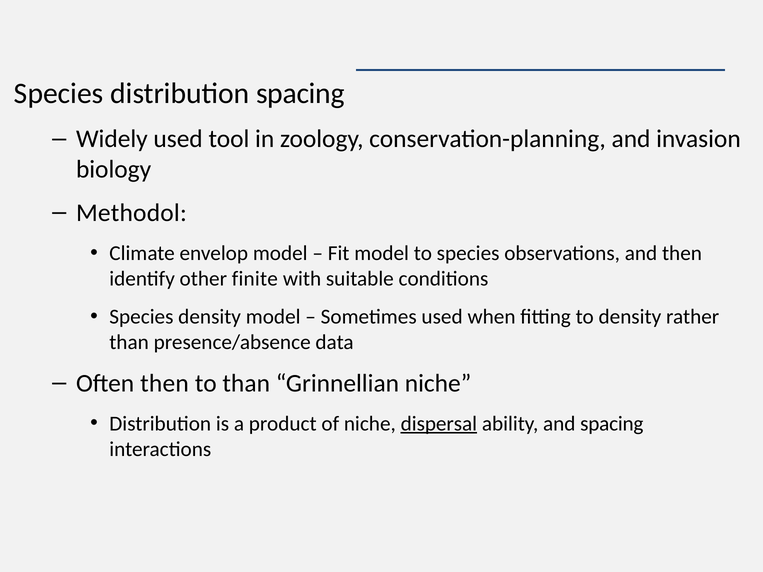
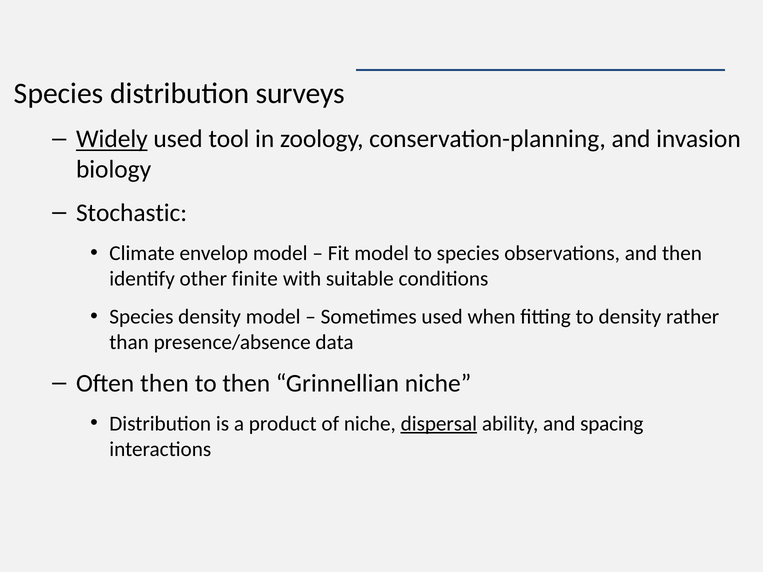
distribution spacing: spacing -> surveys
Widely underline: none -> present
Methodol: Methodol -> Stochastic
to than: than -> then
